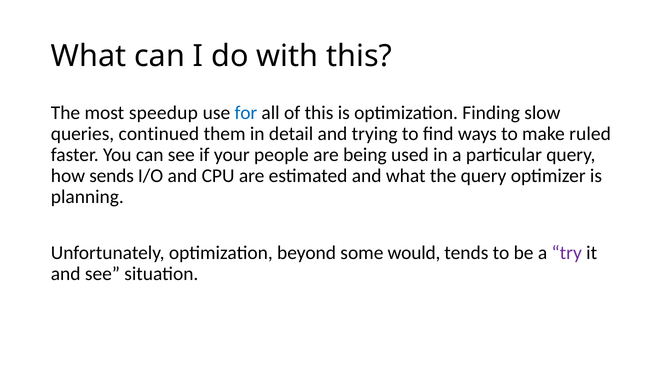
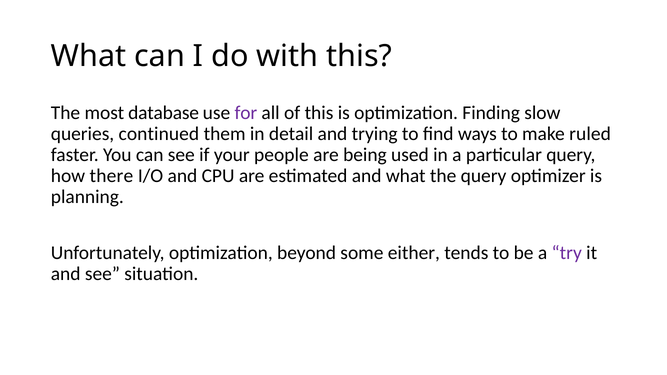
speedup: speedup -> database
for colour: blue -> purple
sends: sends -> there
would: would -> either
